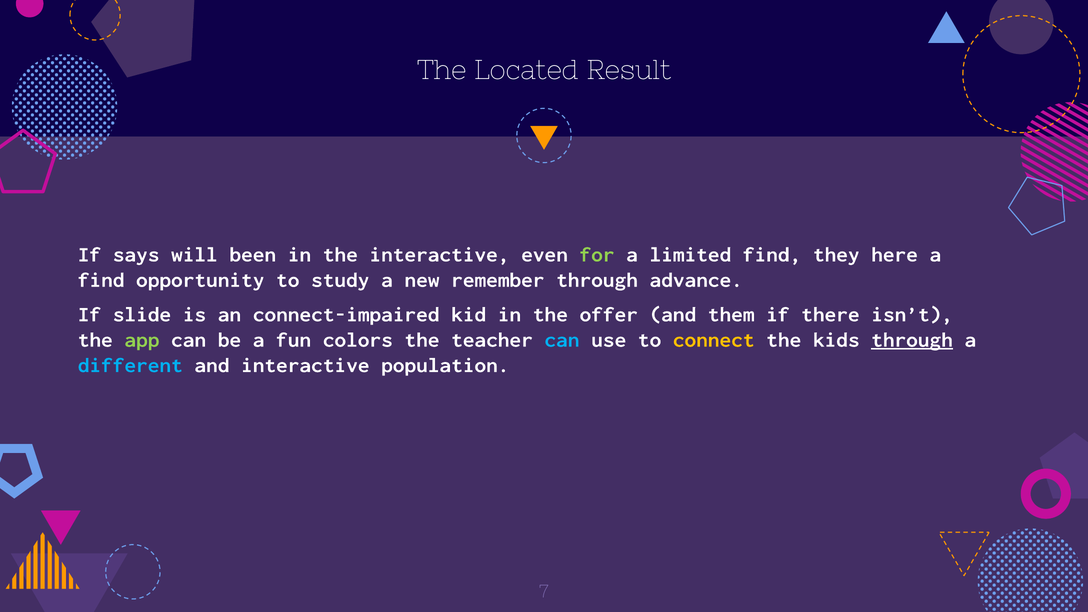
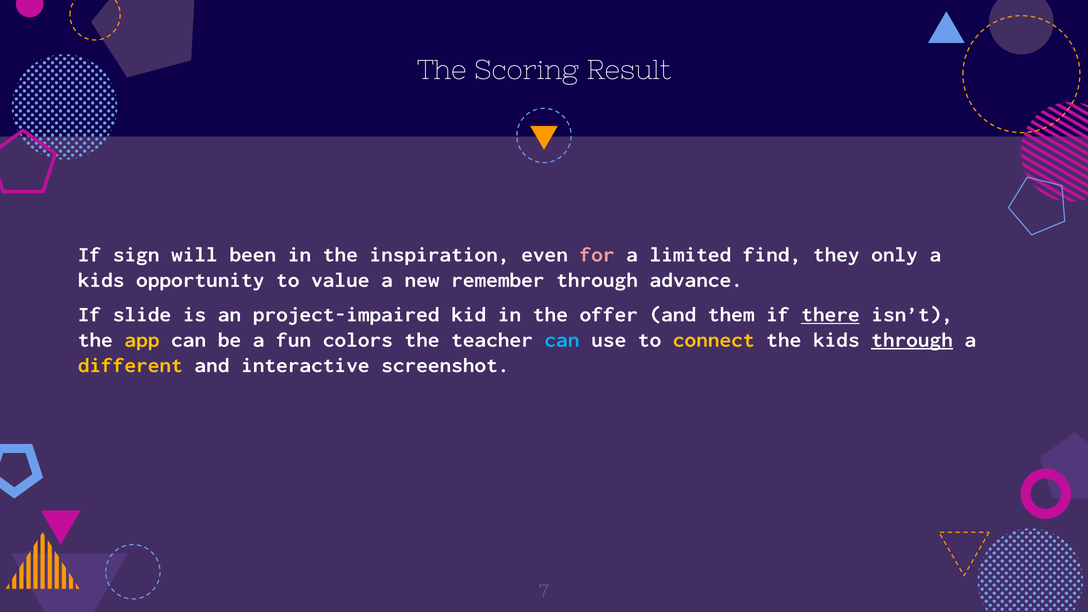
Located: Located -> Scoring
says: says -> sign
the interactive: interactive -> inspiration
for colour: light green -> pink
here: here -> only
find at (101, 280): find -> kids
study: study -> value
connect-impaired: connect-impaired -> project-impaired
there underline: none -> present
app colour: light green -> yellow
different colour: light blue -> yellow
population: population -> screenshot
